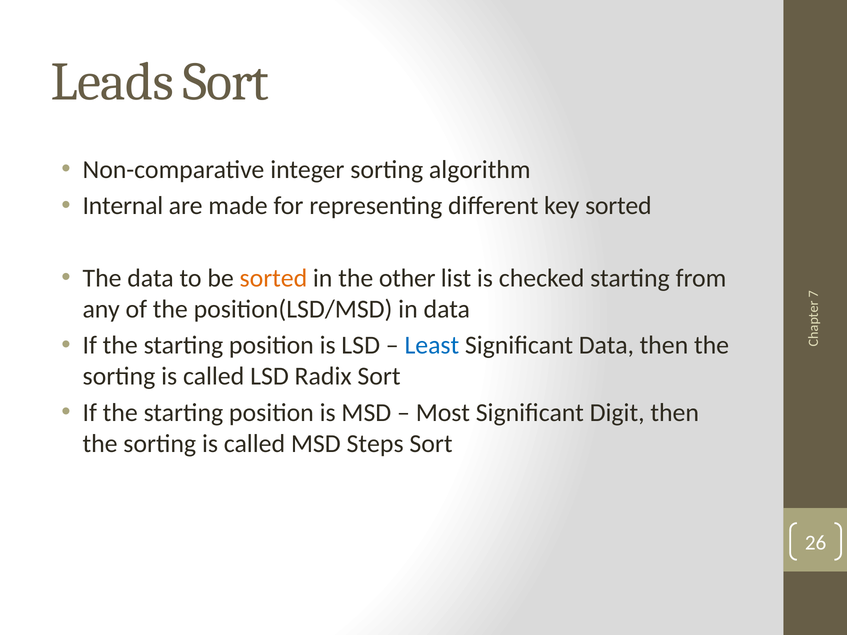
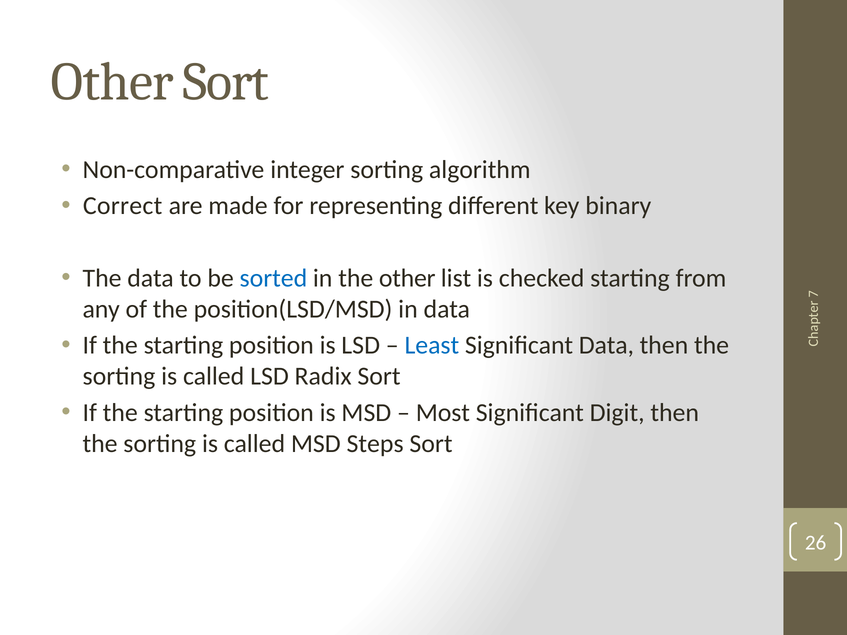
Leads at (112, 82): Leads -> Other
Internal: Internal -> Correct
key sorted: sorted -> binary
sorted at (273, 278) colour: orange -> blue
